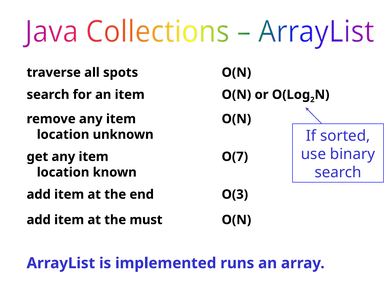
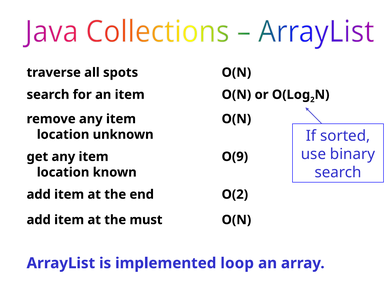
O(7: O(7 -> O(9
O(3: O(3 -> O(2
runs: runs -> loop
